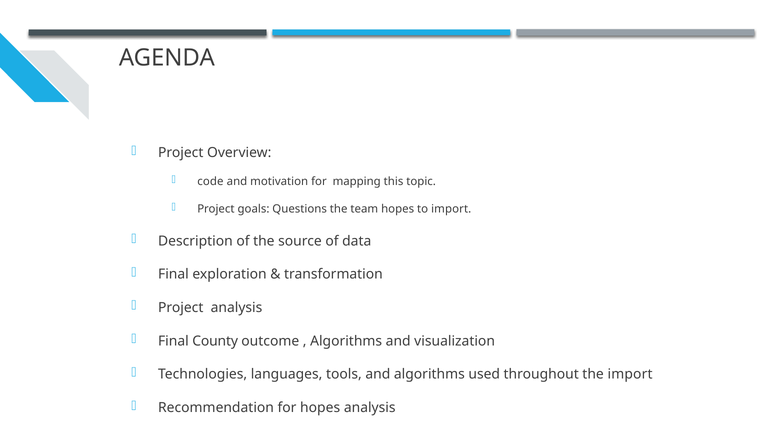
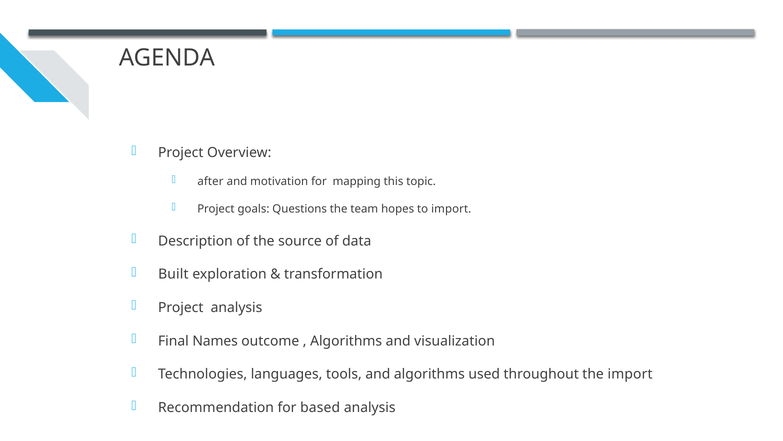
code: code -> after
Final at (173, 274): Final -> Built
County: County -> Names
for hopes: hopes -> based
